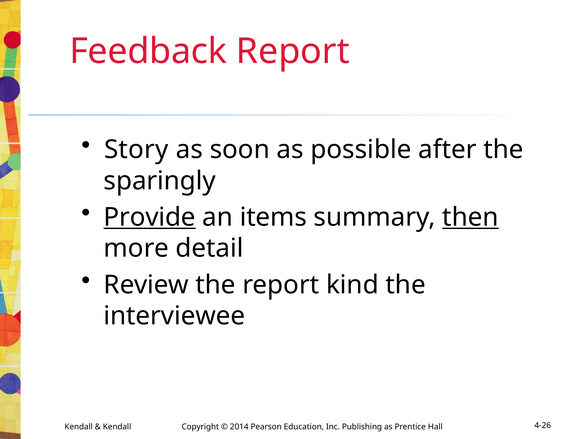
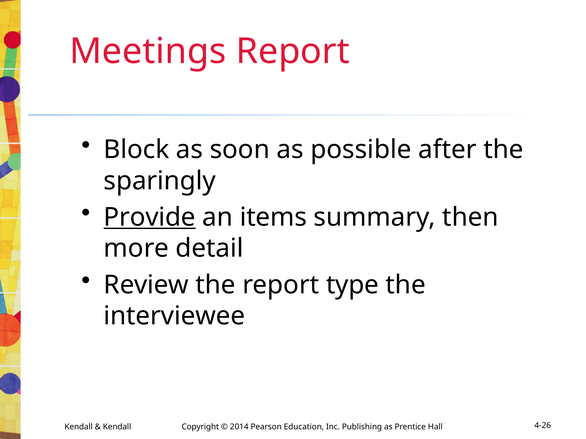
Feedback: Feedback -> Meetings
Story: Story -> Block
then underline: present -> none
kind: kind -> type
